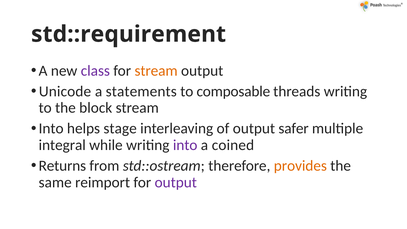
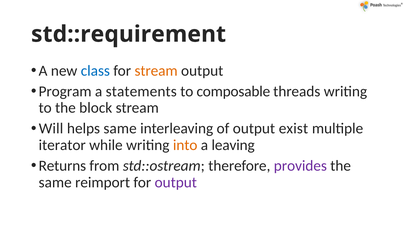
class colour: purple -> blue
Unicode: Unicode -> Program
Into at (51, 129): Into -> Will
helps stage: stage -> same
safer: safer -> exist
integral: integral -> iterator
into at (185, 145) colour: purple -> orange
coined: coined -> leaving
provides colour: orange -> purple
